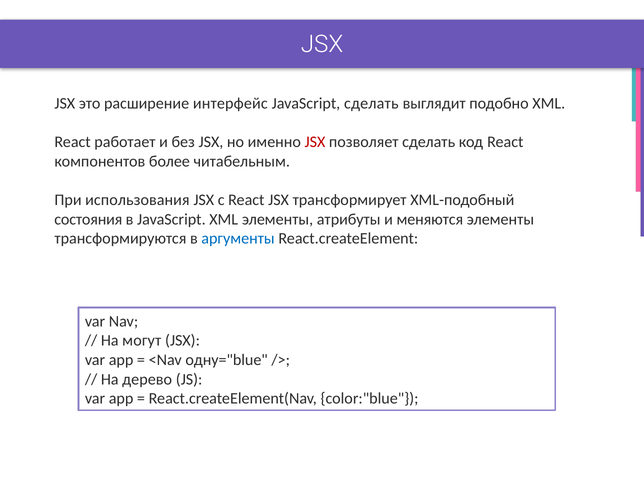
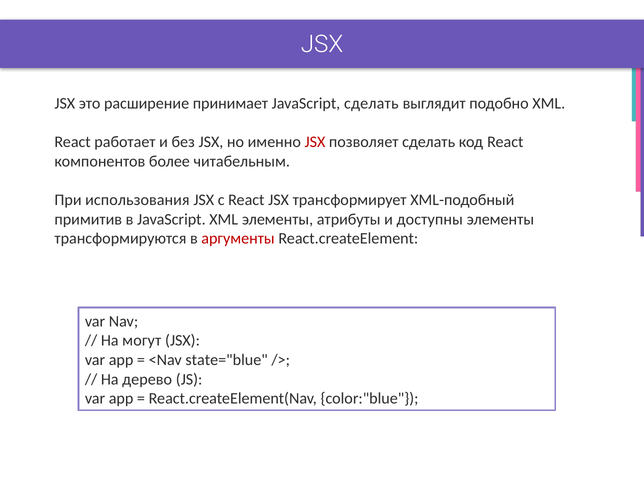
интерфейс: интерфейс -> принимает
состояния: состояния -> примитив
меняются: меняются -> доступны
аргументы colour: blue -> red
одну="blue: одну="blue -> state="blue
